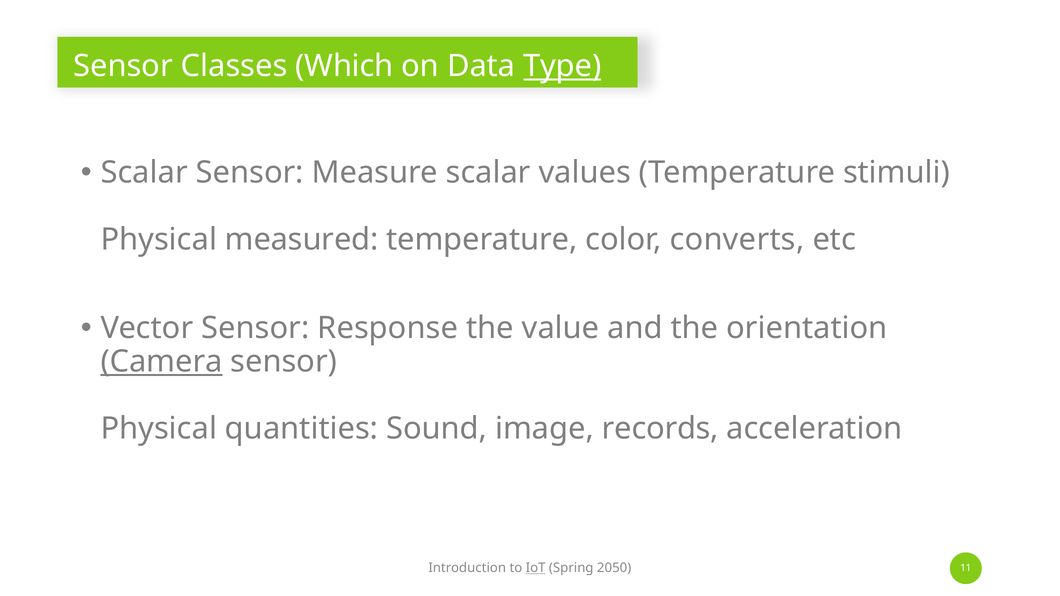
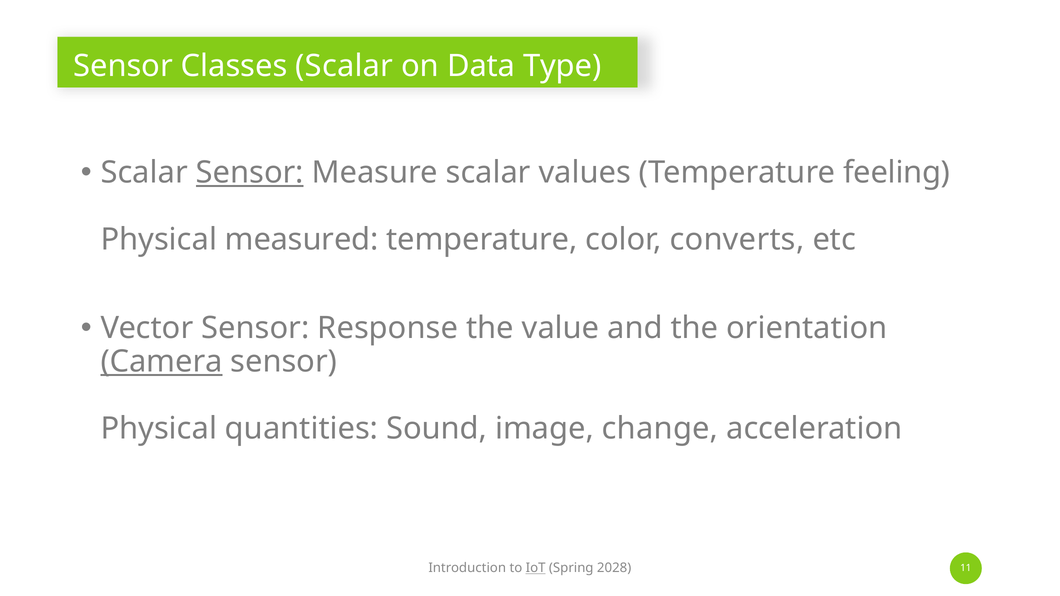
Classes Which: Which -> Scalar
Type underline: present -> none
Sensor at (250, 173) underline: none -> present
stimuli: stimuli -> feeling
records: records -> change
2050: 2050 -> 2028
